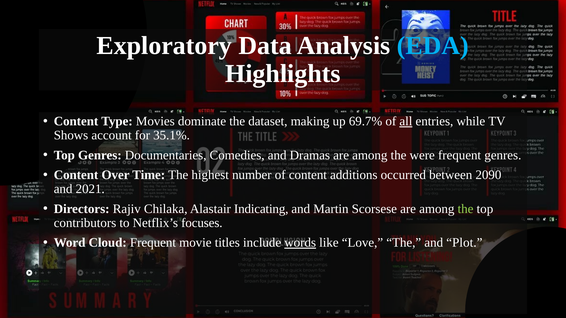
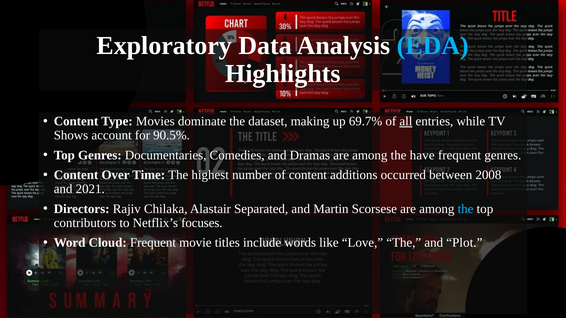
35.1%: 35.1% -> 90.5%
were: were -> have
2090: 2090 -> 2008
Indicating: Indicating -> Separated
the at (466, 209) colour: light green -> light blue
words underline: present -> none
